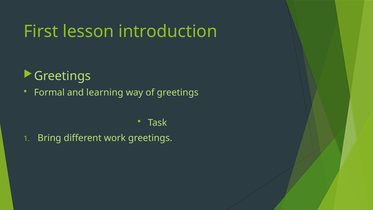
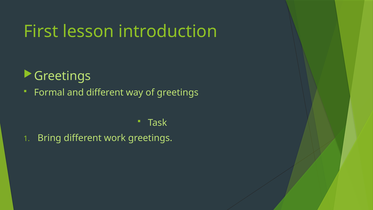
and learning: learning -> different
